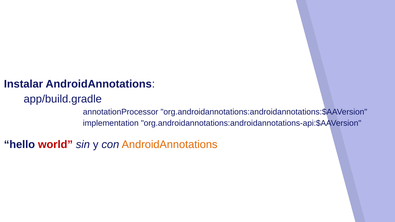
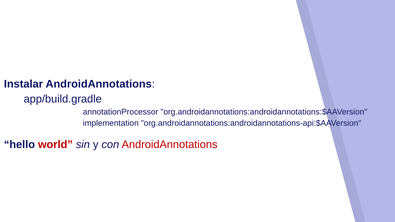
AndroidAnnotations at (170, 145) colour: orange -> red
